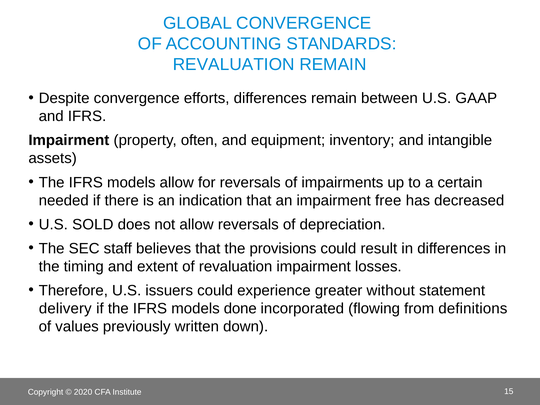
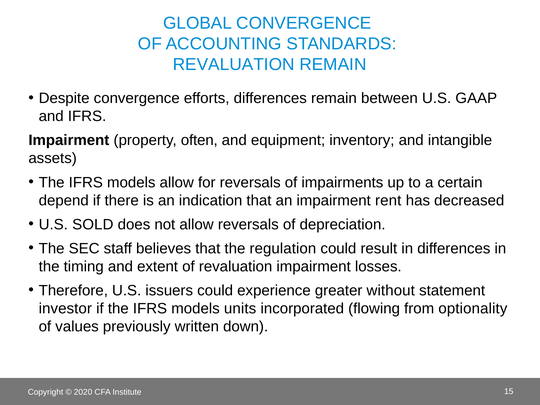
needed: needed -> depend
free: free -> rent
provisions: provisions -> regulation
delivery: delivery -> investor
done: done -> units
definitions: definitions -> optionality
